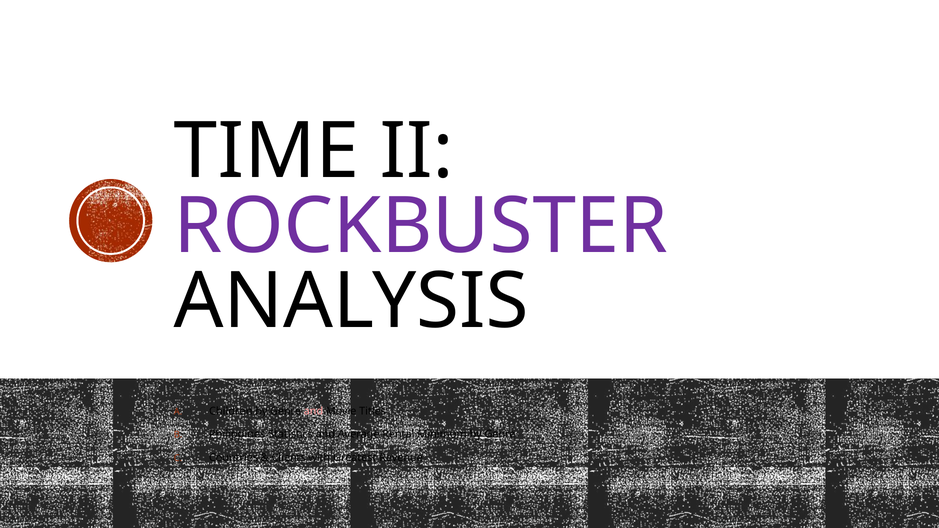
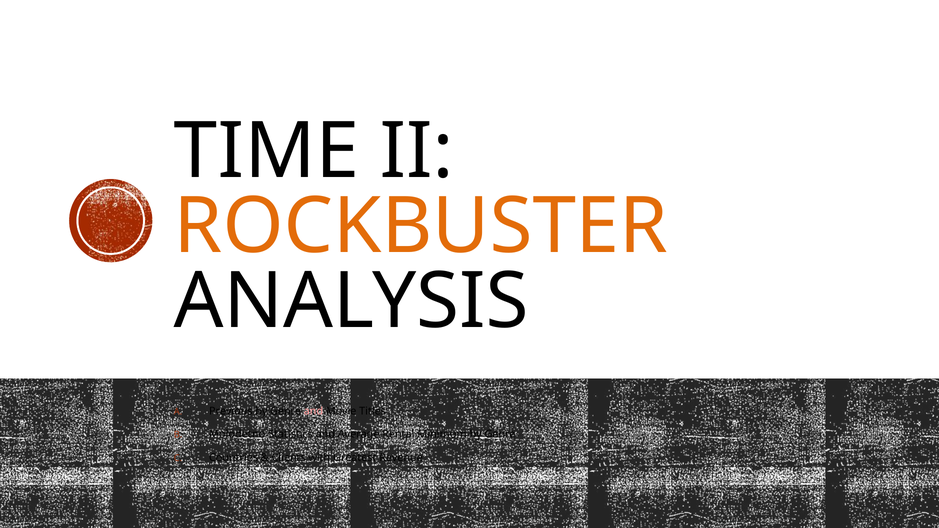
ROCKBUSTER colour: purple -> orange
Children: Children -> Previous
Philippines: Philippines -> Molodetno
